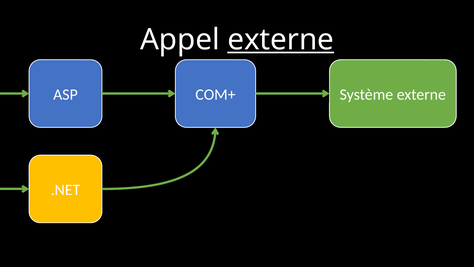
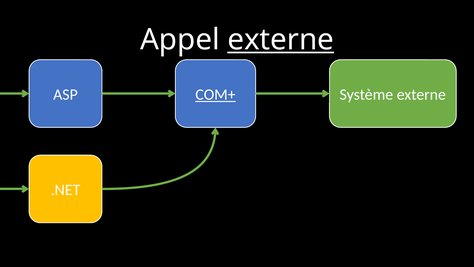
COM+ underline: none -> present
